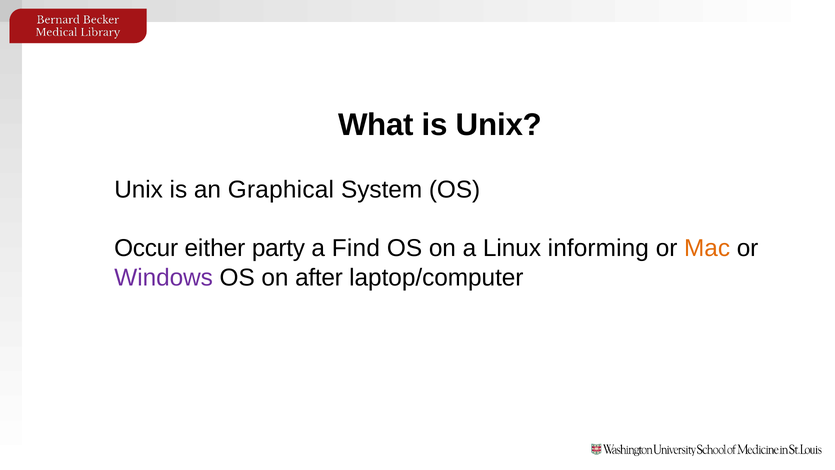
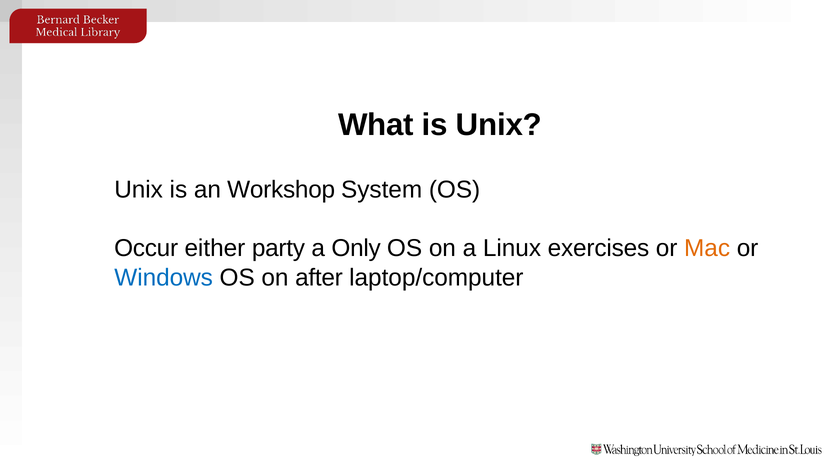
Graphical: Graphical -> Workshop
Find: Find -> Only
informing: informing -> exercises
Windows colour: purple -> blue
